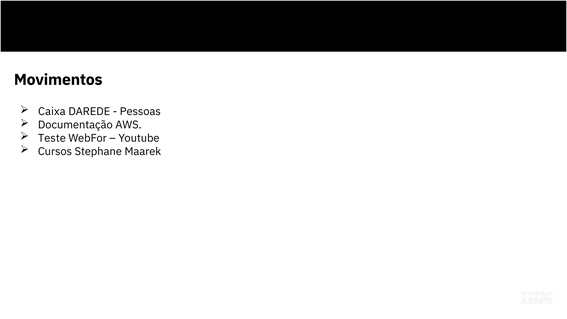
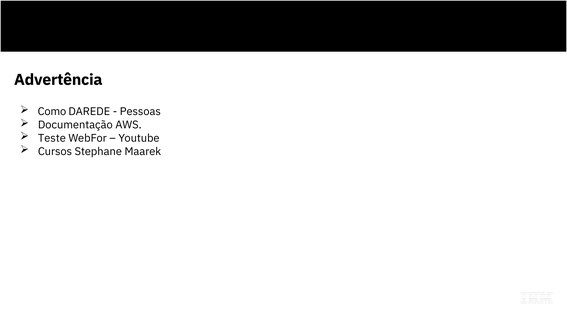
Movimentos: Movimentos -> Advertência
Caixa: Caixa -> Como
